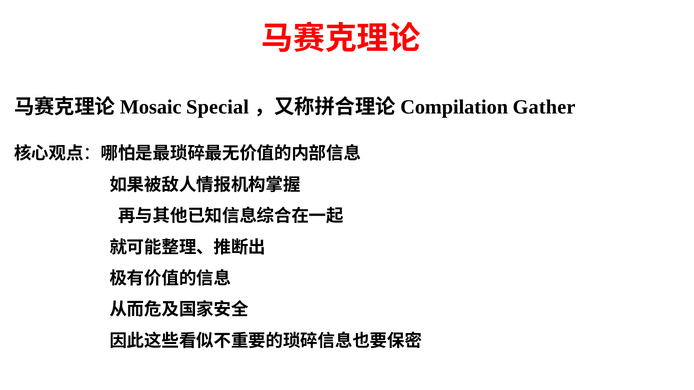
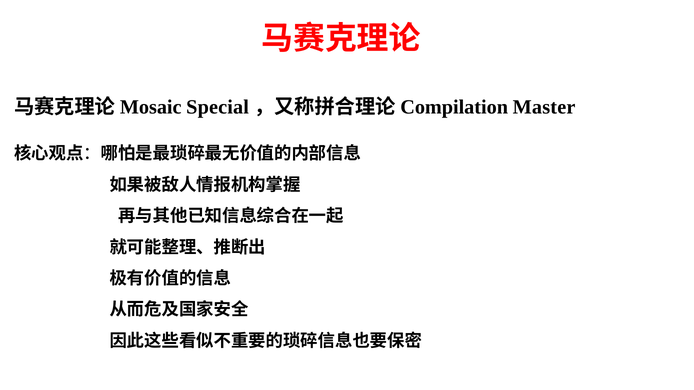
Gather: Gather -> Master
